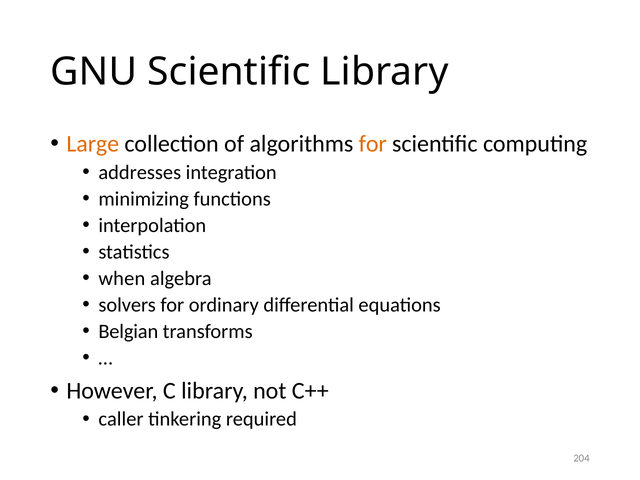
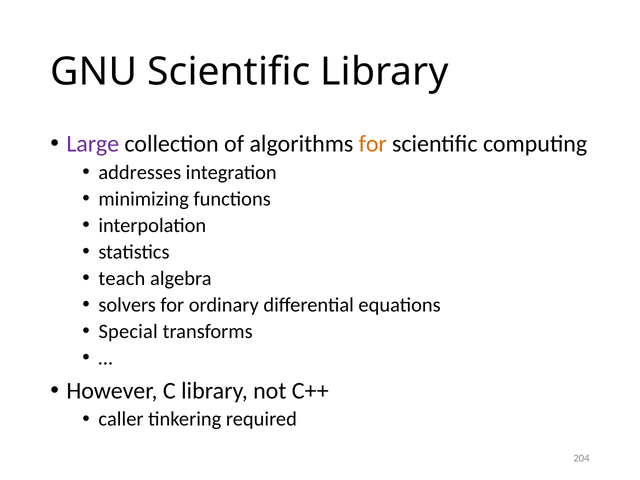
Large colour: orange -> purple
when: when -> teach
Belgian: Belgian -> Special
